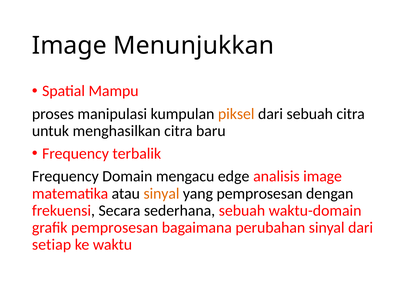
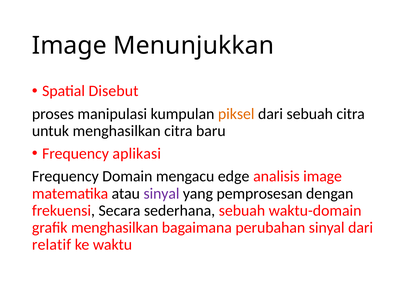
Mampu: Mampu -> Disebut
terbalik: terbalik -> aplikasi
sinyal at (161, 193) colour: orange -> purple
grafik pemprosesan: pemprosesan -> menghasilkan
setiap: setiap -> relatif
